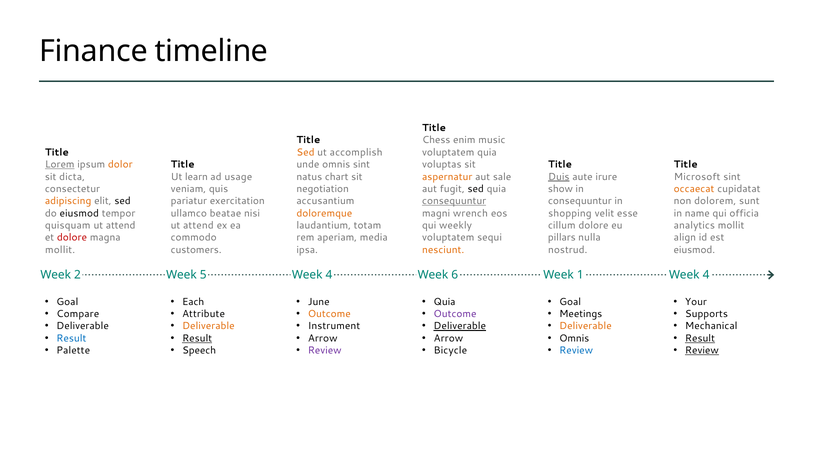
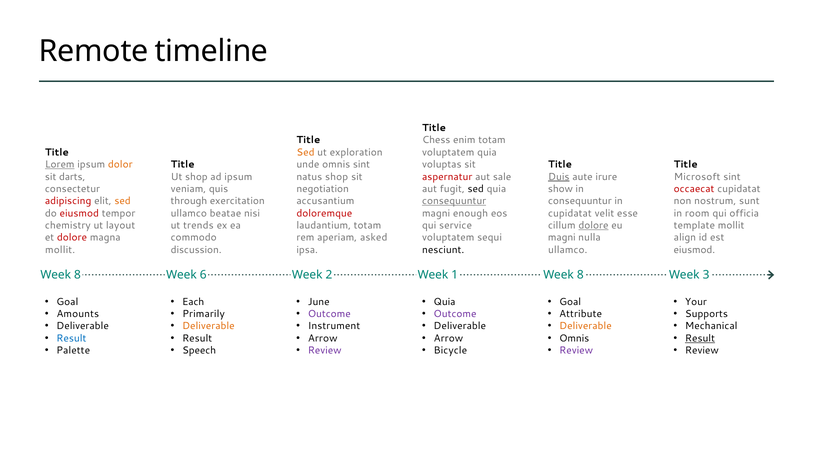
Finance: Finance -> Remote
enim music: music -> totam
accomplish: accomplish -> exploration
dicta: dicta -> darts
Ut learn: learn -> shop
ad usage: usage -> ipsum
natus chart: chart -> shop
aspernatur colour: orange -> red
occaecat colour: orange -> red
adipiscing colour: orange -> red
sed at (123, 201) colour: black -> orange
pariatur: pariatur -> through
dolorem: dolorem -> nostrum
eiusmod at (79, 213) colour: black -> red
doloremque colour: orange -> red
wrench: wrench -> enough
shopping at (570, 213): shopping -> cupidatat
name: name -> room
quisquam: quisquam -> chemistry
attend at (121, 226): attend -> layout
attend at (198, 226): attend -> trends
weekly: weekly -> service
dolore at (593, 226) underline: none -> present
analytics: analytics -> template
media: media -> asked
pillars at (562, 238): pillars -> magni
customers: customers -> discussion
nesciunt colour: orange -> black
nostrud at (568, 250): nostrud -> ullamco
2 at (77, 275): 2 -> 8
5: 5 -> 6
4 at (329, 275): 4 -> 2
6: 6 -> 1
1 at (580, 275): 1 -> 8
4 at (706, 275): 4 -> 3
Compare: Compare -> Amounts
Attribute: Attribute -> Primarily
Outcome at (329, 314) colour: orange -> purple
Meetings: Meetings -> Attribute
Deliverable at (460, 326) underline: present -> none
Result at (197, 339) underline: present -> none
Review at (576, 351) colour: blue -> purple
Review at (702, 351) underline: present -> none
